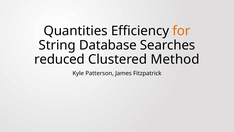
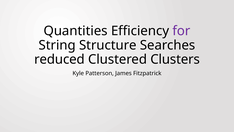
for colour: orange -> purple
Database: Database -> Structure
Method: Method -> Clusters
